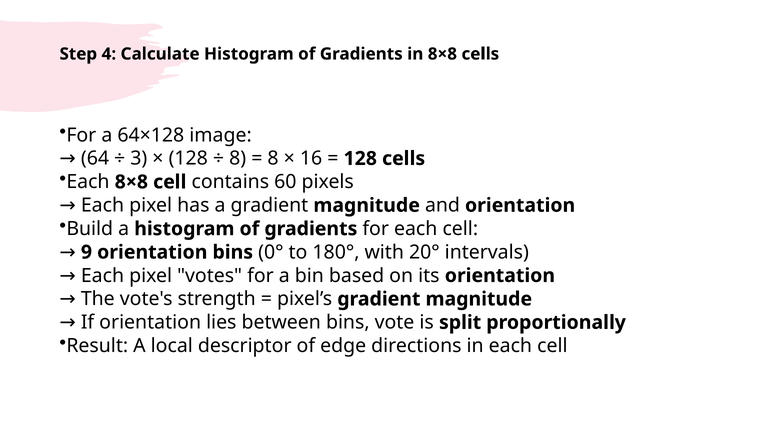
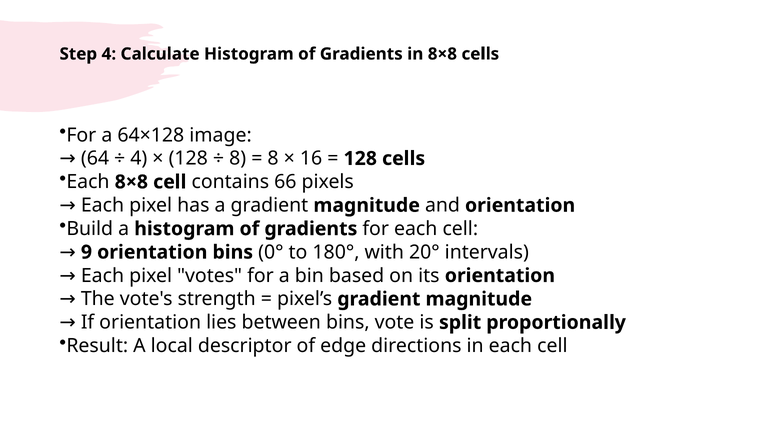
3 at (139, 158): 3 -> 4
60: 60 -> 66
